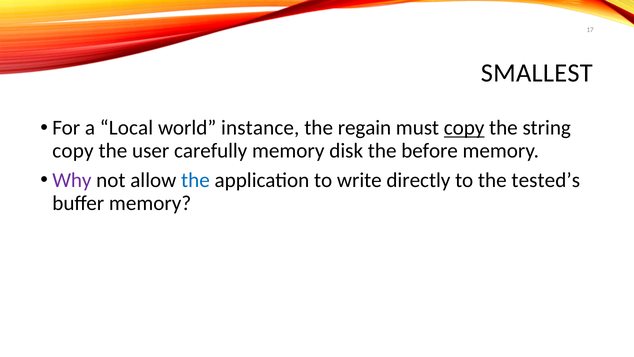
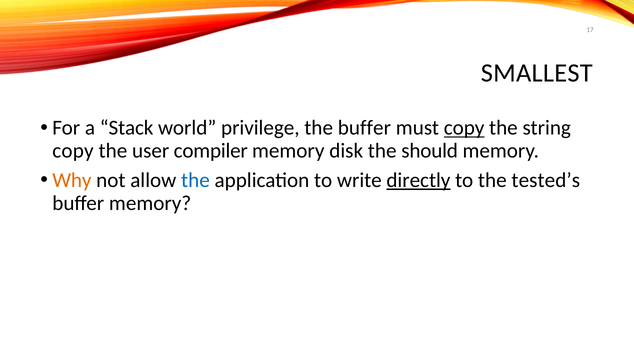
Local: Local -> Stack
instance: instance -> privilege
the regain: regain -> buffer
carefully: carefully -> compiler
before: before -> should
Why colour: purple -> orange
directly underline: none -> present
